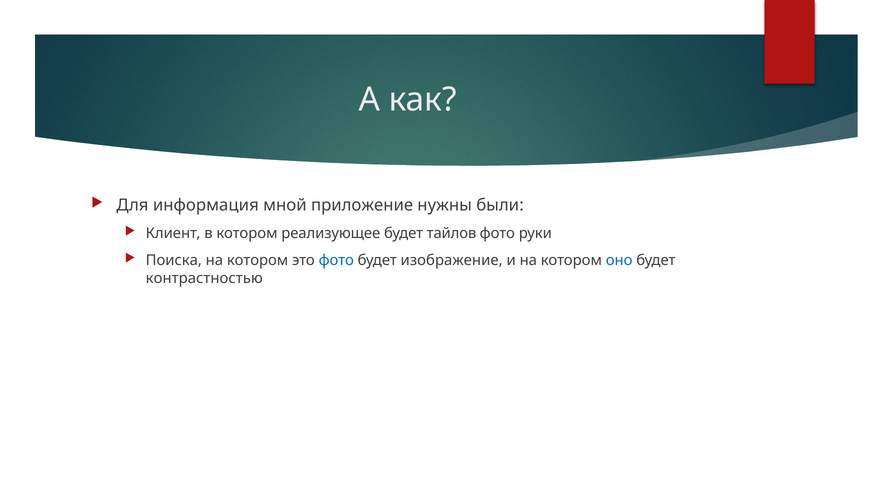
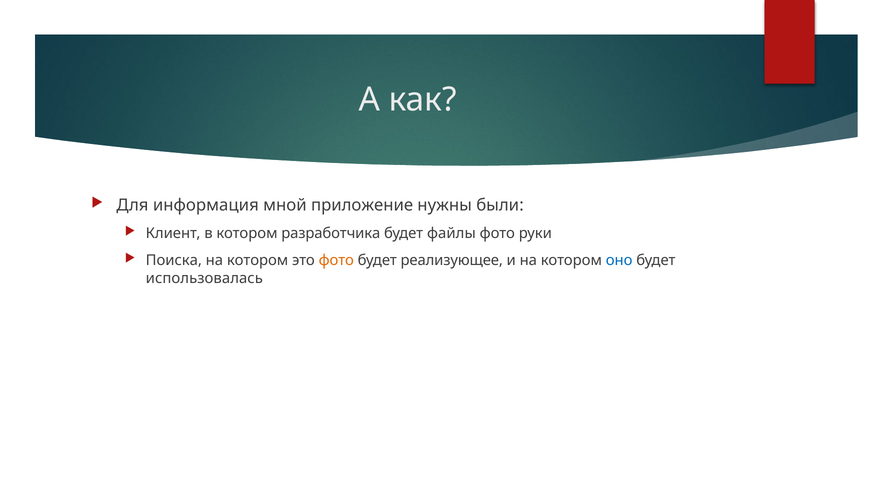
реализующее: реализующее -> разработчика
тайлов: тайлов -> файлы
фото at (336, 261) colour: blue -> orange
изображение: изображение -> реализующее
контрастностью: контрастностью -> использовалась
